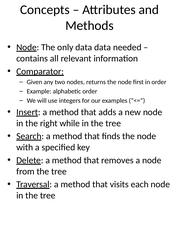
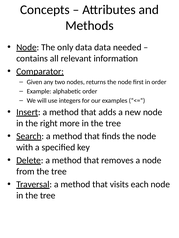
while: while -> more
